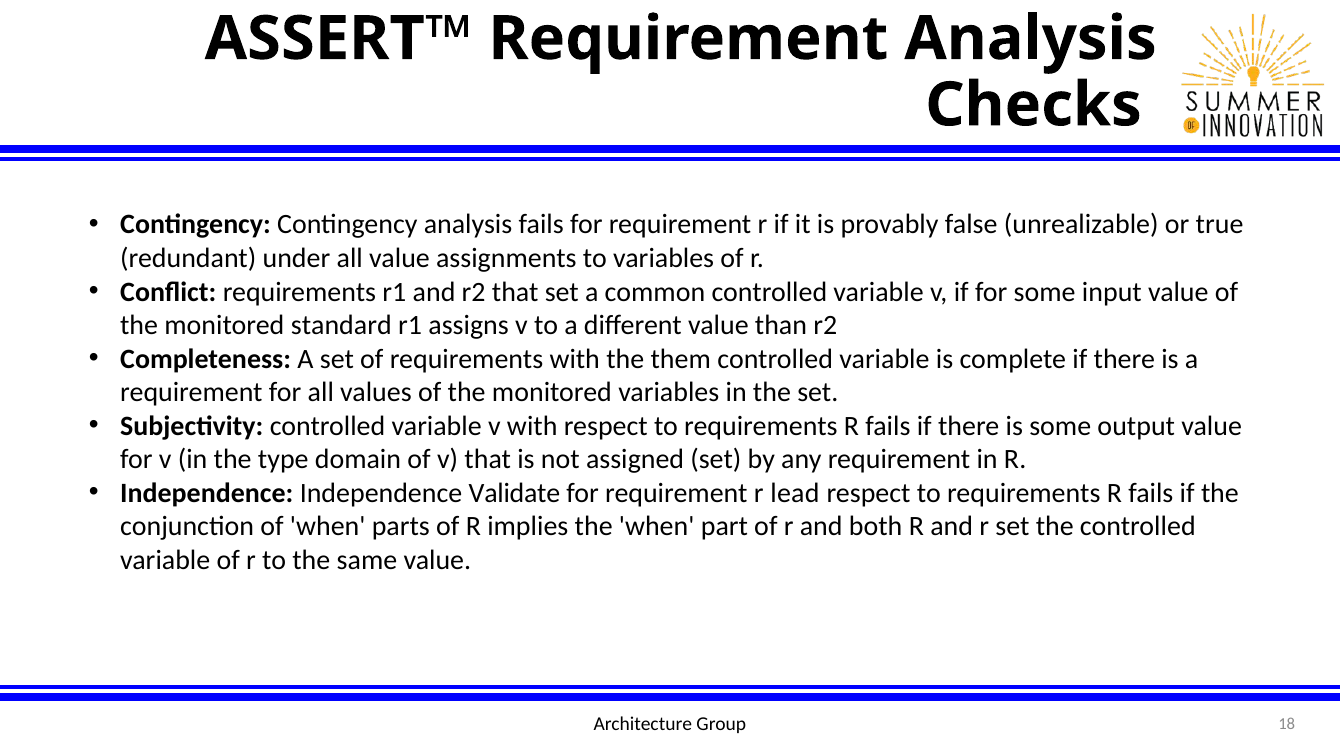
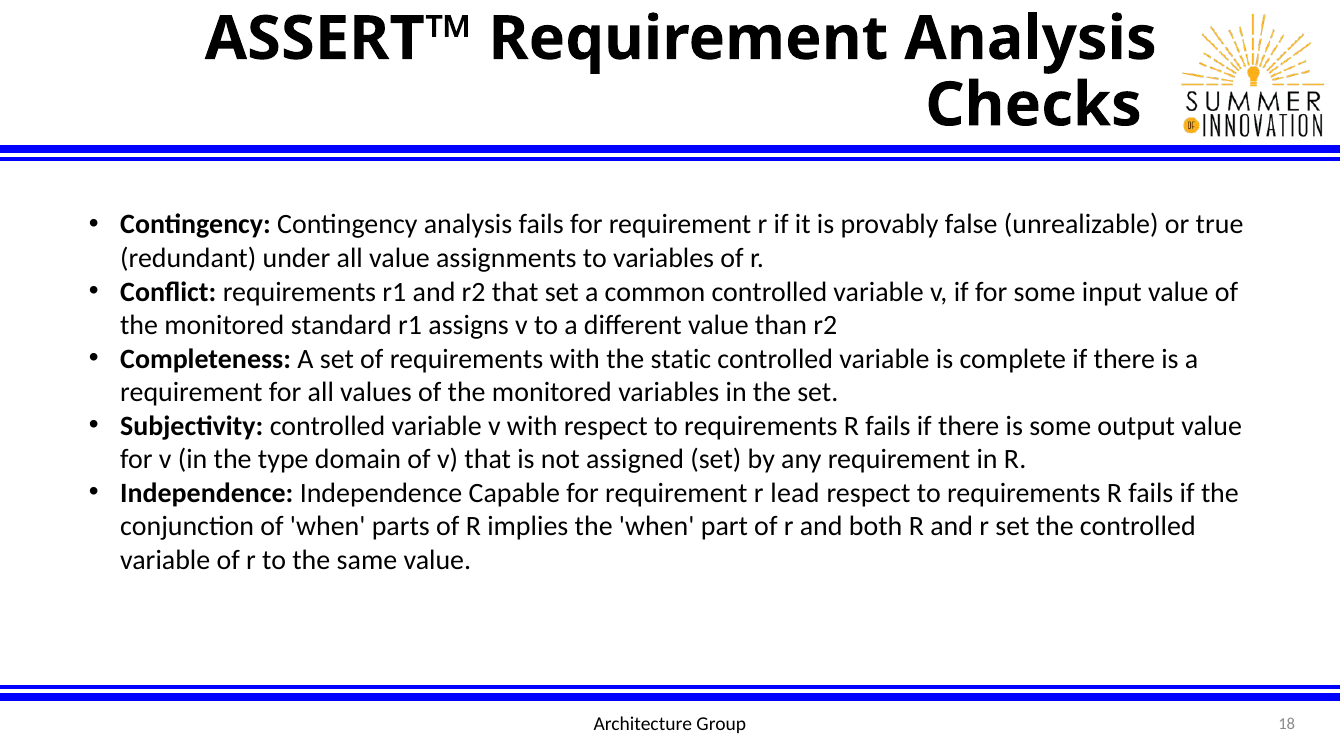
them: them -> static
Validate: Validate -> Capable
